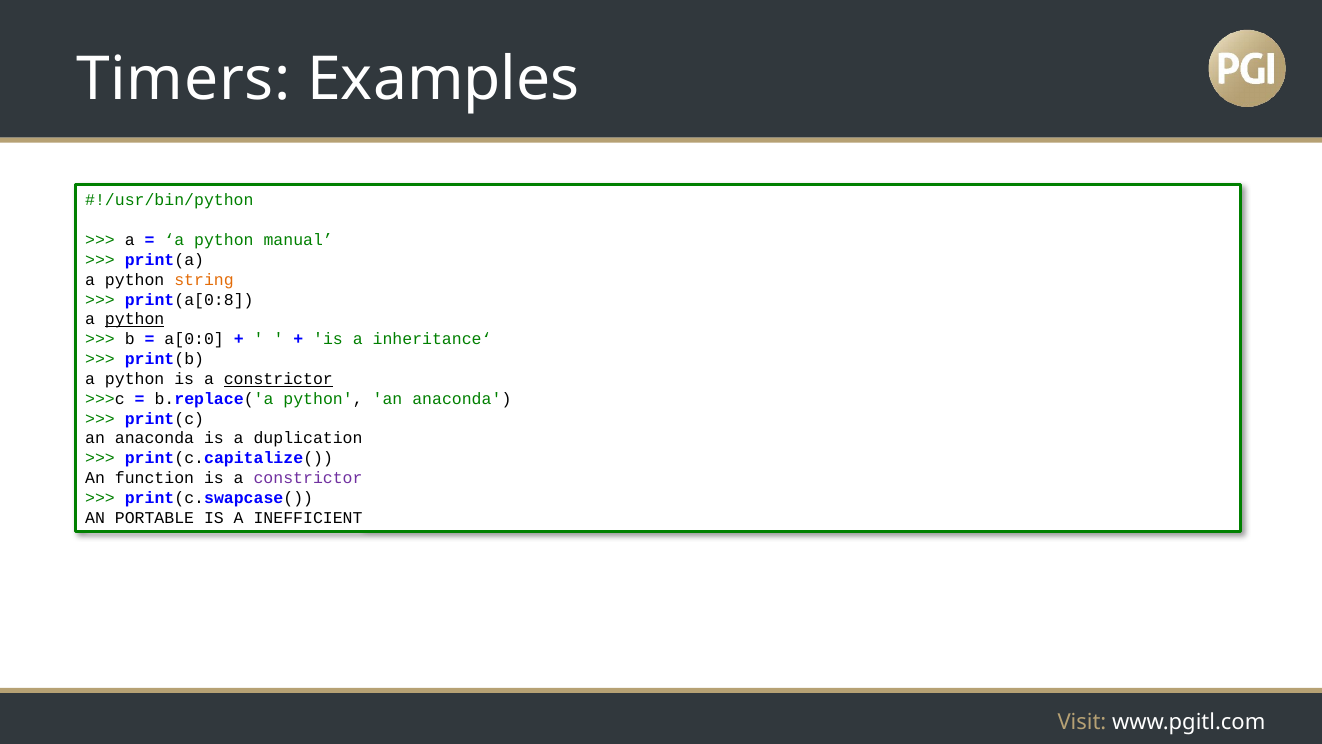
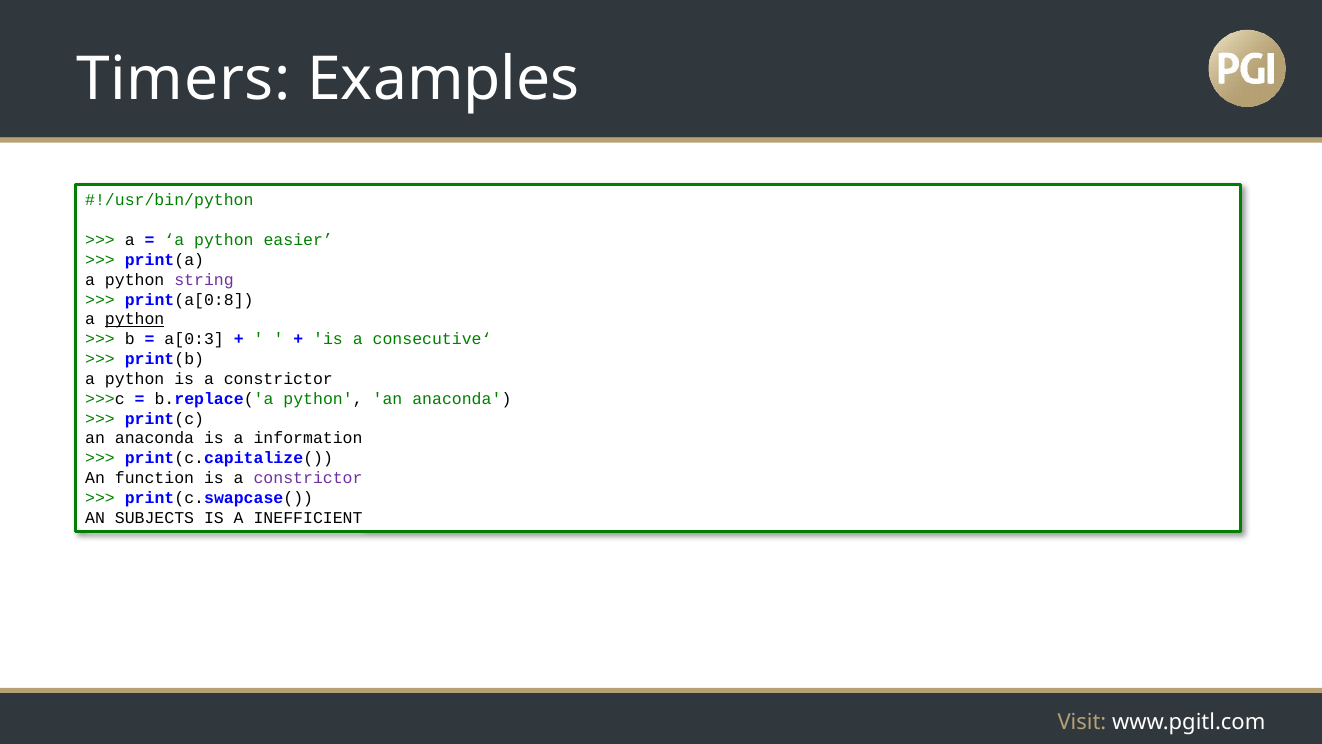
manual: manual -> easier
string colour: orange -> purple
a[0:0: a[0:0 -> a[0:3
inheritance‘: inheritance‘ -> consecutive‘
constrictor at (278, 379) underline: present -> none
duplication: duplication -> information
PORTABLE: PORTABLE -> SUBJECTS
